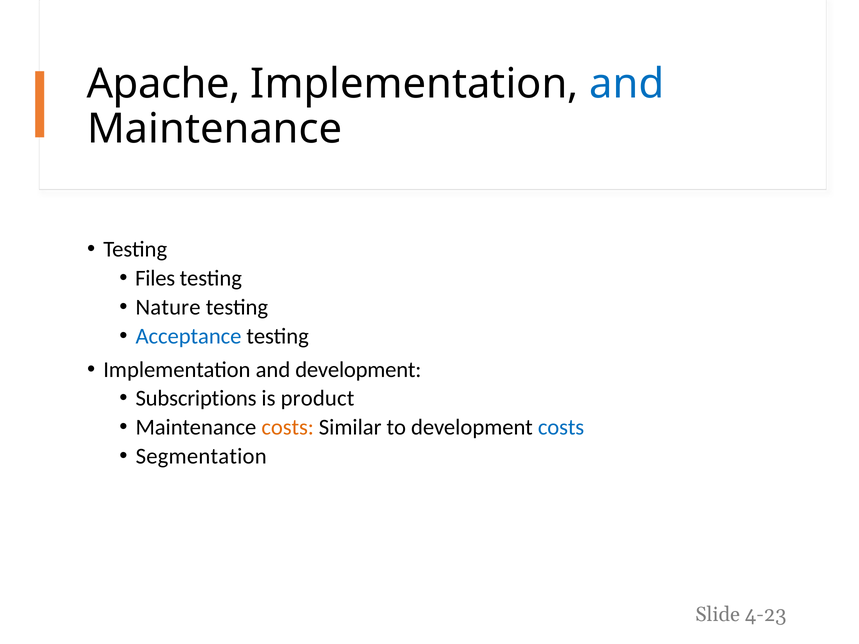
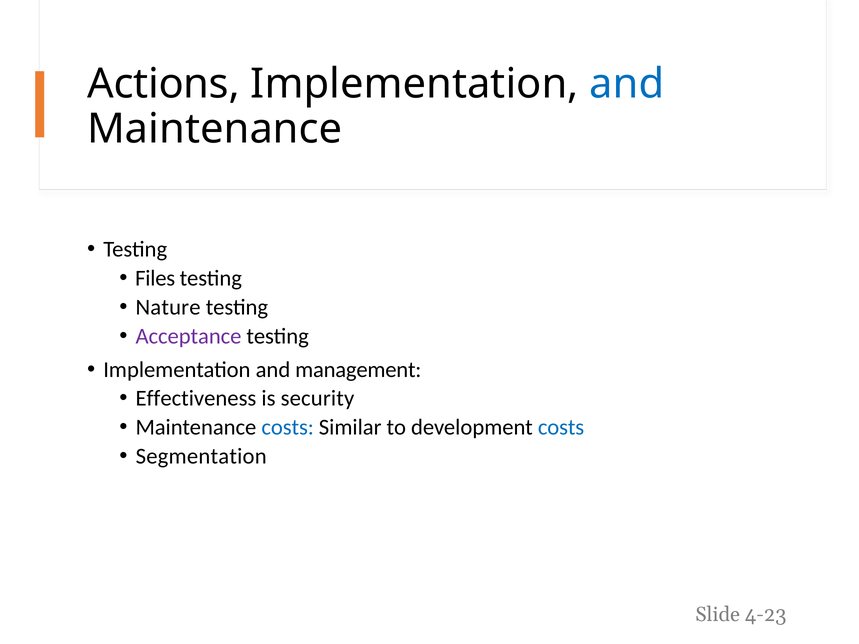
Apache: Apache -> Actions
Acceptance colour: blue -> purple
and development: development -> management
Subscriptions: Subscriptions -> Effectiveness
product: product -> security
costs at (288, 428) colour: orange -> blue
